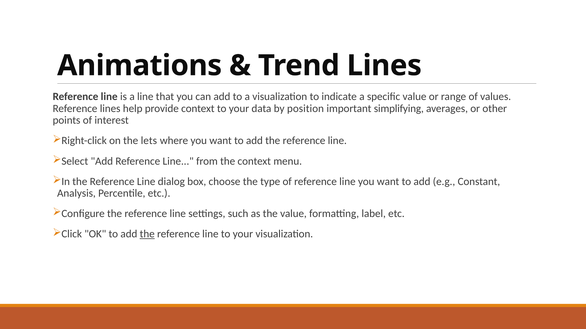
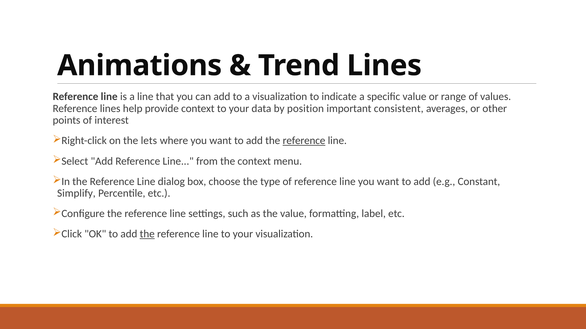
simplifying: simplifying -> consistent
reference at (304, 141) underline: none -> present
Analysis: Analysis -> Simplify
